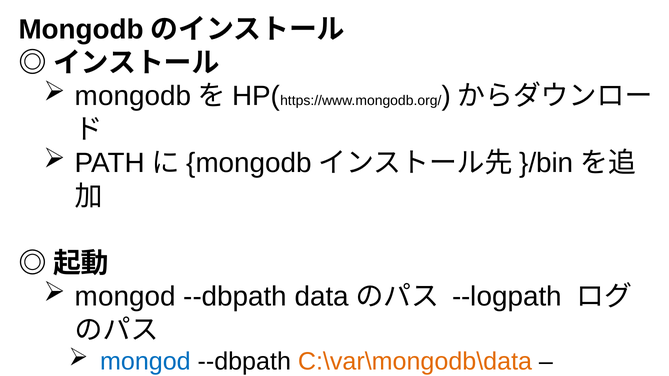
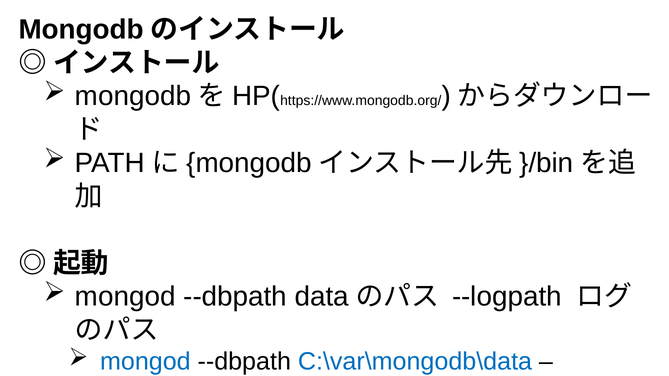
C:\var\mongodb\data colour: orange -> blue
